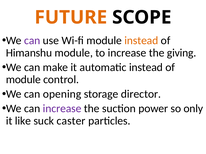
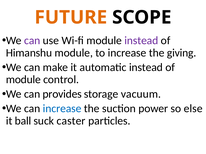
instead at (141, 41) colour: orange -> purple
opening: opening -> provides
director: director -> vacuum
increase at (62, 109) colour: purple -> blue
only: only -> else
like: like -> ball
